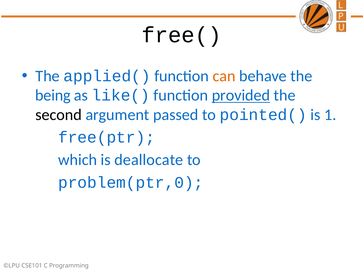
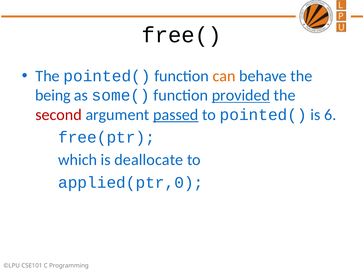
The applied(: applied( -> pointed(
like(: like( -> some(
second colour: black -> red
passed underline: none -> present
1: 1 -> 6
problem(ptr,0: problem(ptr,0 -> applied(ptr,0
